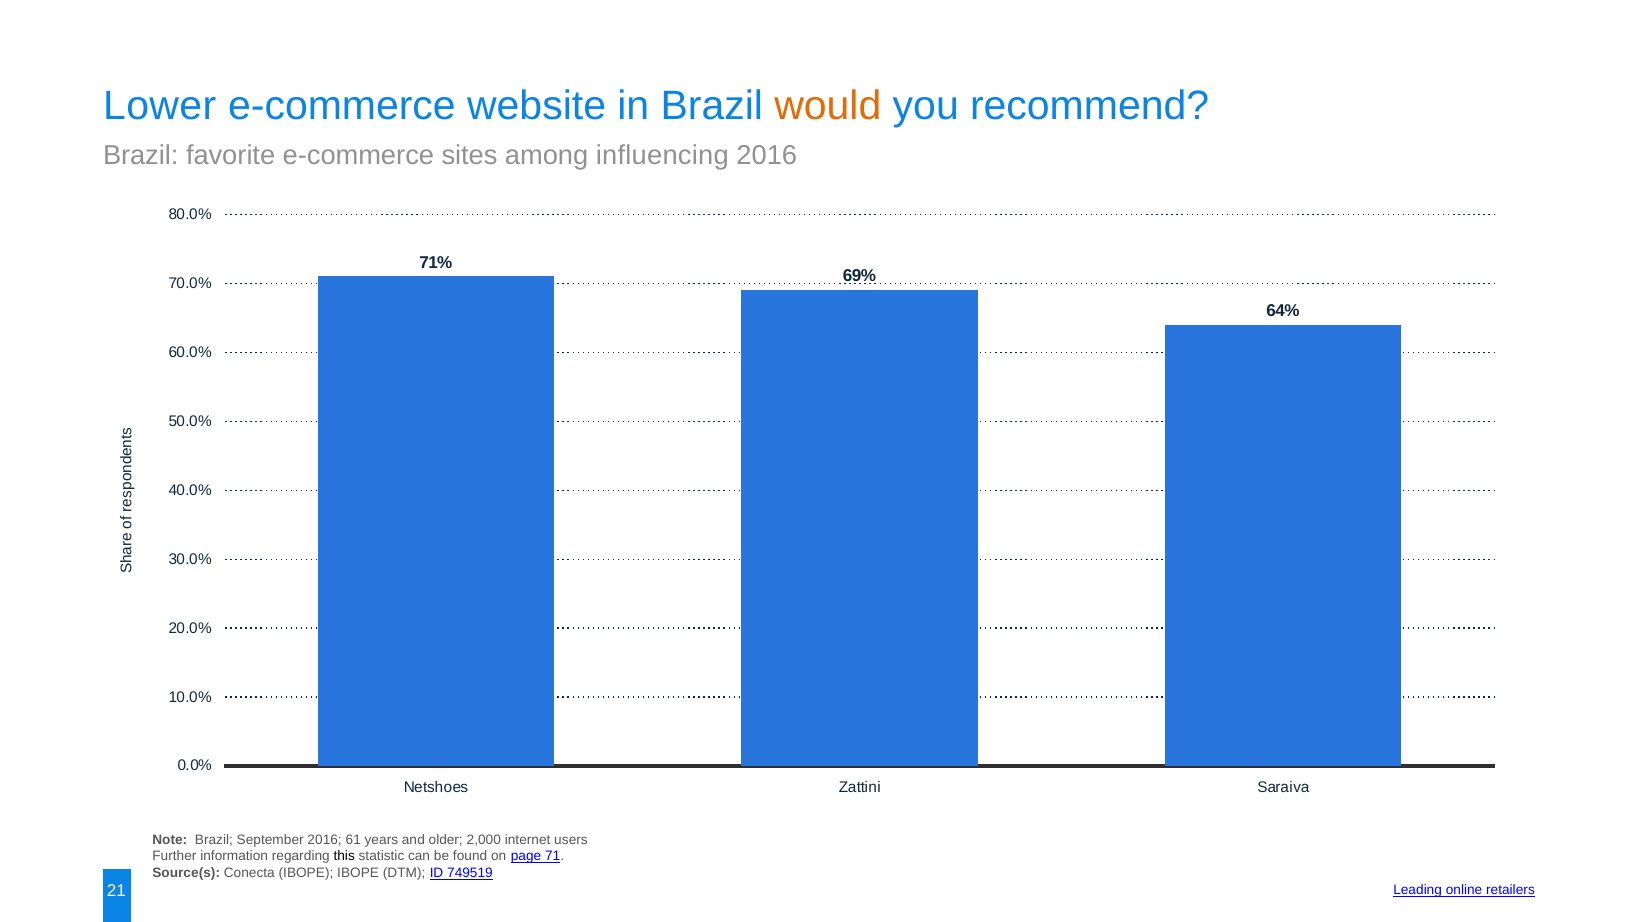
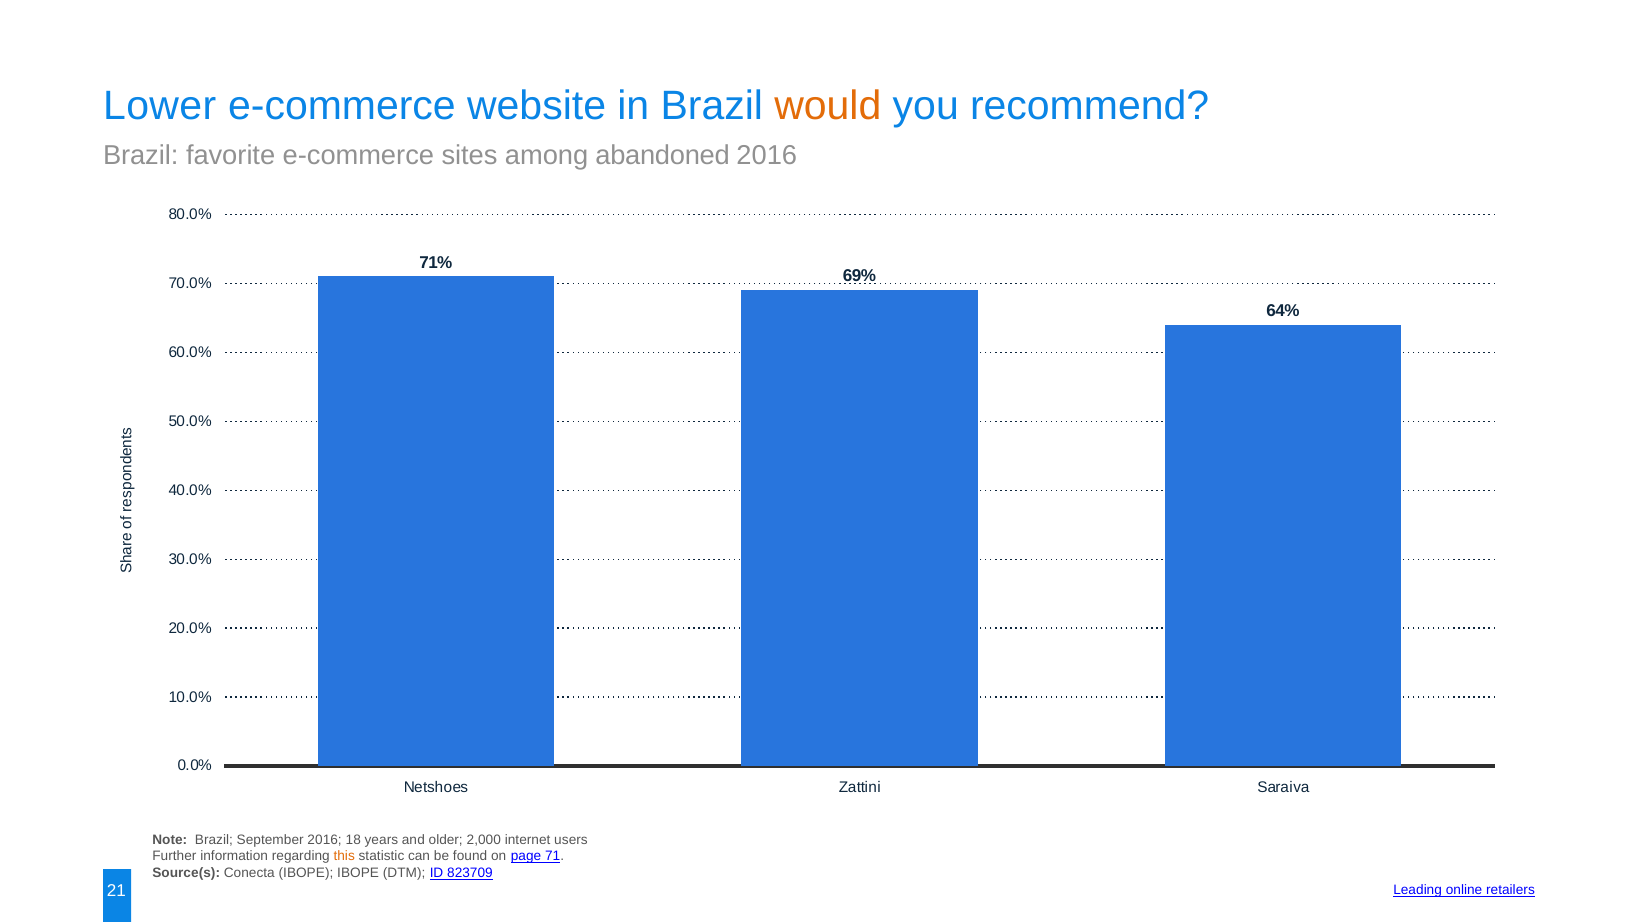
influencing: influencing -> abandoned
61: 61 -> 18
this colour: black -> orange
749519: 749519 -> 823709
